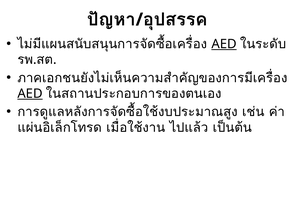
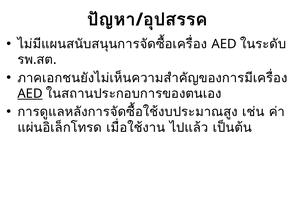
AED at (224, 44) underline: present -> none
